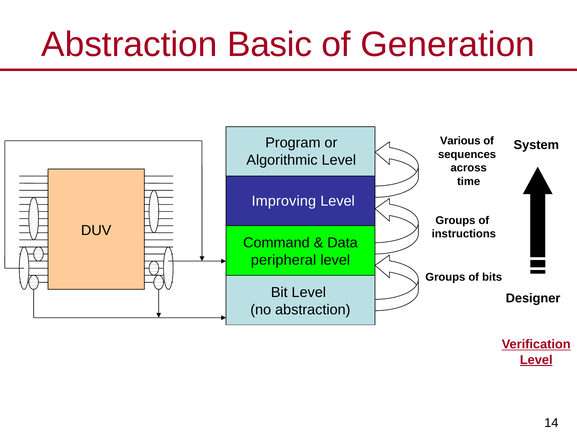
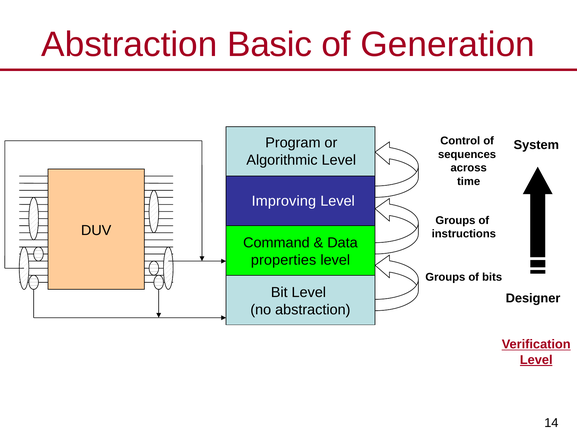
Various: Various -> Control
peripheral: peripheral -> properties
